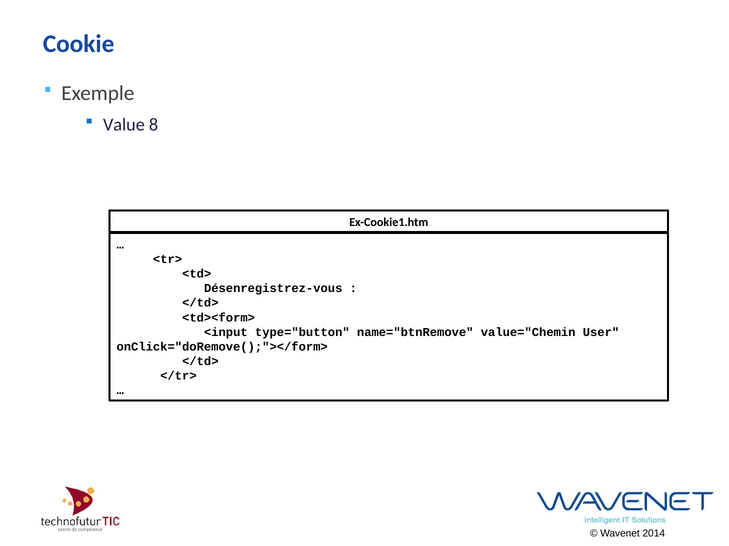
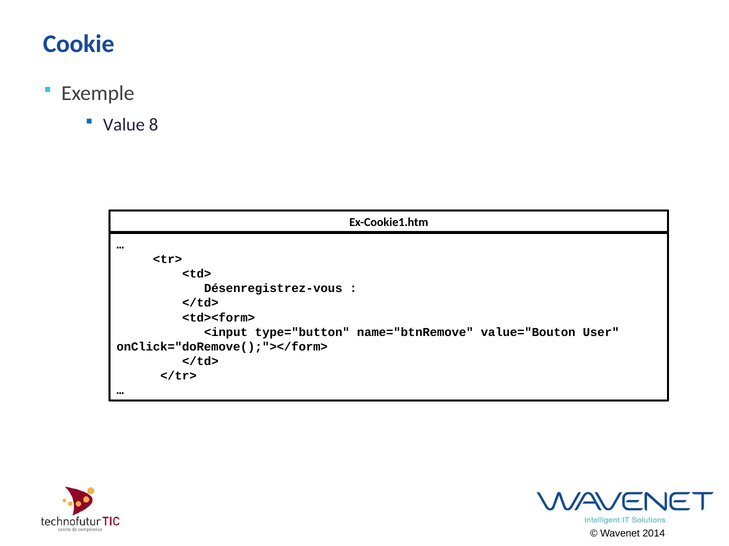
value="Chemin: value="Chemin -> value="Bouton
